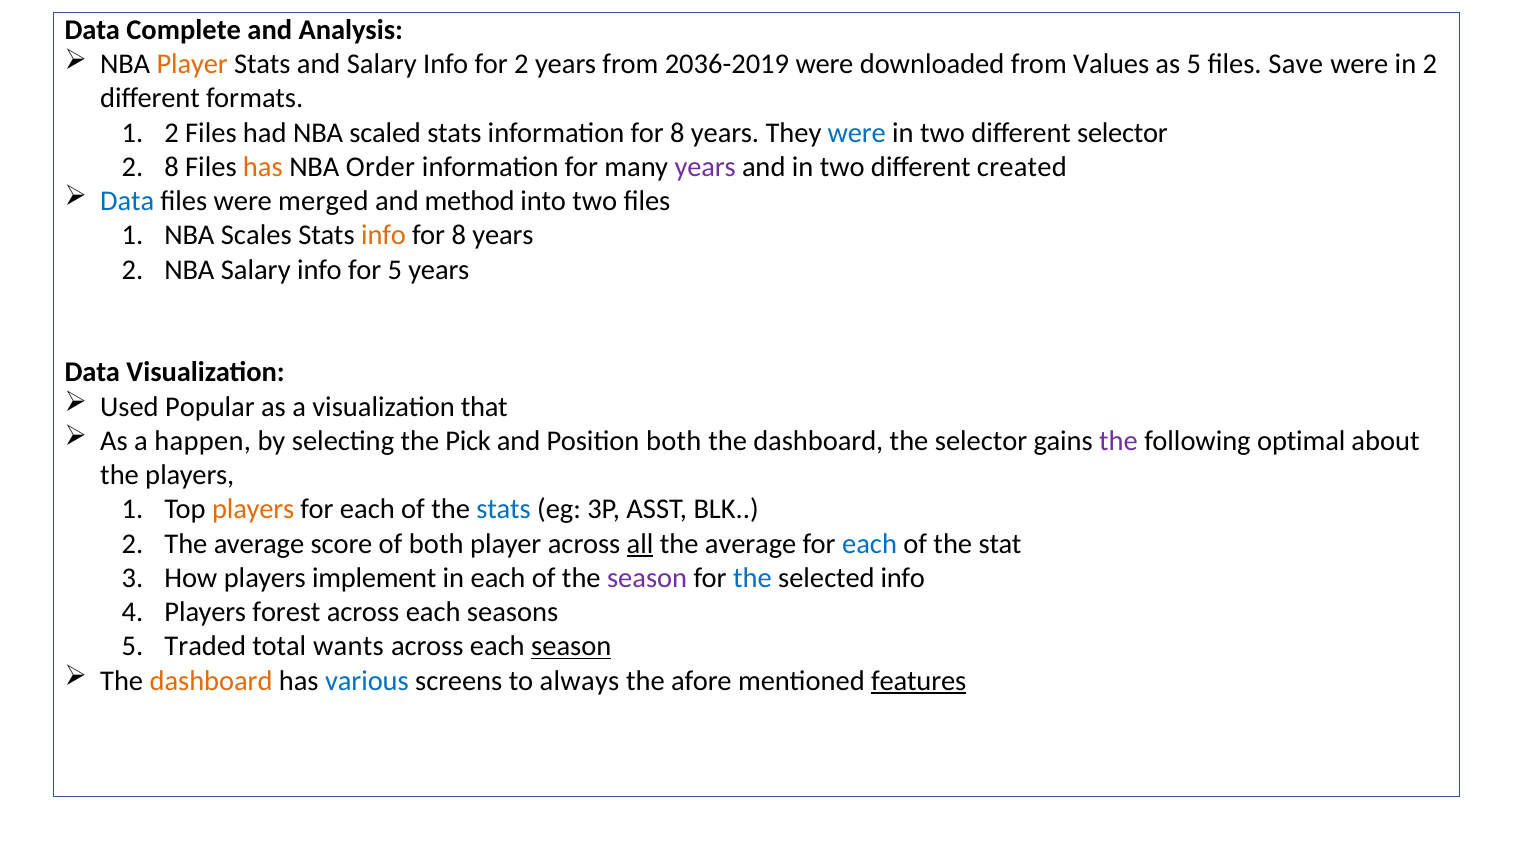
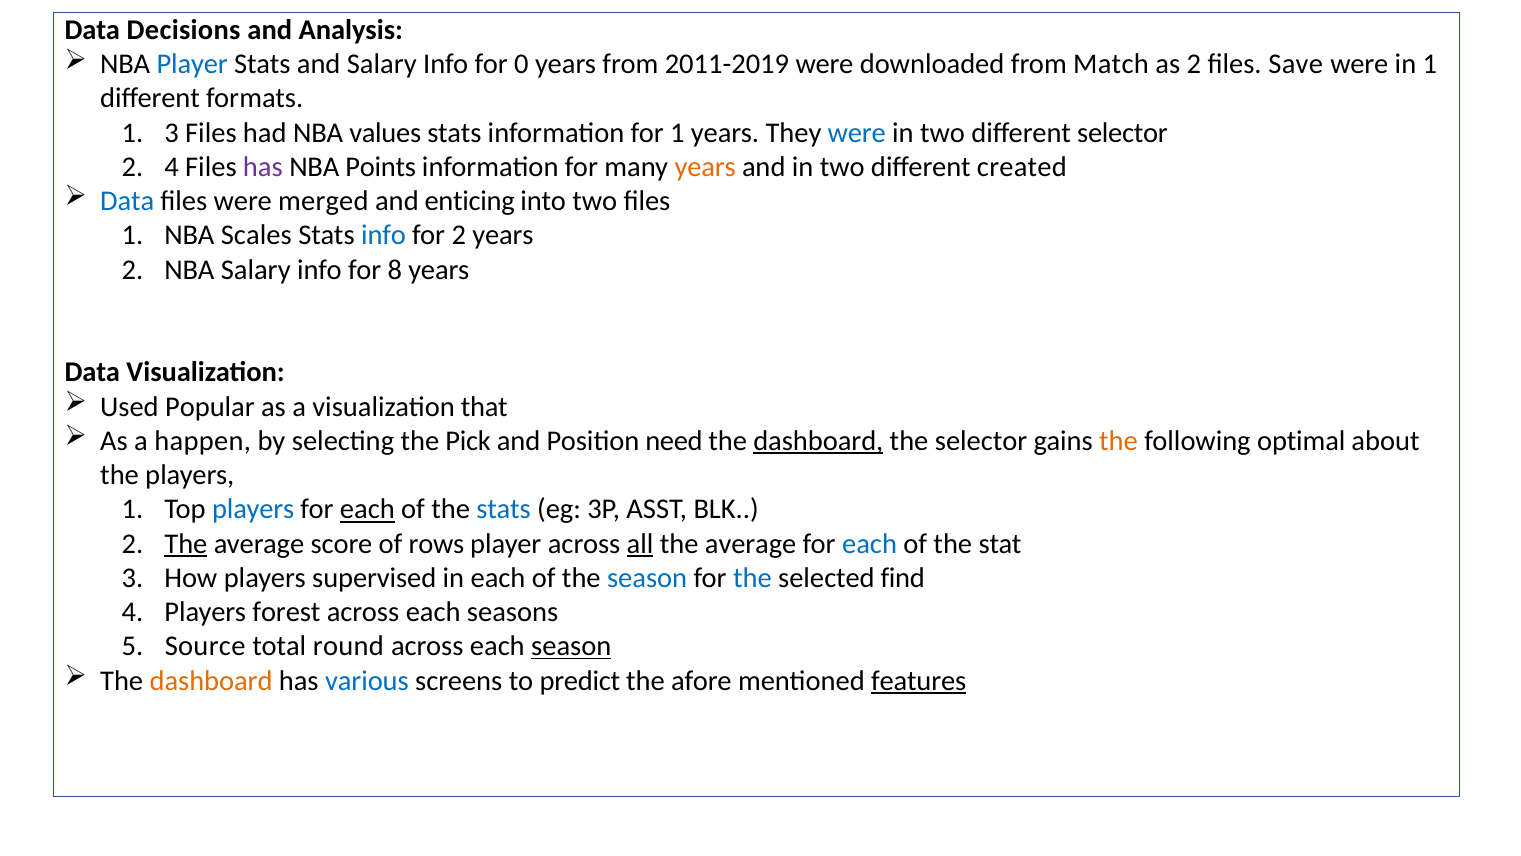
Complete: Complete -> Decisions
Player at (192, 64) colour: orange -> blue
for 2: 2 -> 0
2036-2019: 2036-2019 -> 2011-2019
Values: Values -> Match
as 5: 5 -> 2
in 2: 2 -> 1
2 at (172, 133): 2 -> 3
scaled: scaled -> values
information for 8: 8 -> 1
2 8: 8 -> 4
has at (263, 167) colour: orange -> purple
Order: Order -> Points
years at (705, 167) colour: purple -> orange
method: method -> enticing
info at (384, 235) colour: orange -> blue
8 at (459, 235): 8 -> 2
for 5: 5 -> 8
Position both: both -> need
dashboard at (818, 441) underline: none -> present
the at (1118, 441) colour: purple -> orange
players at (253, 509) colour: orange -> blue
each at (367, 509) underline: none -> present
The at (186, 543) underline: none -> present
of both: both -> rows
implement: implement -> supervised
season at (647, 578) colour: purple -> blue
selected info: info -> find
Traded: Traded -> Source
wants: wants -> round
always: always -> predict
